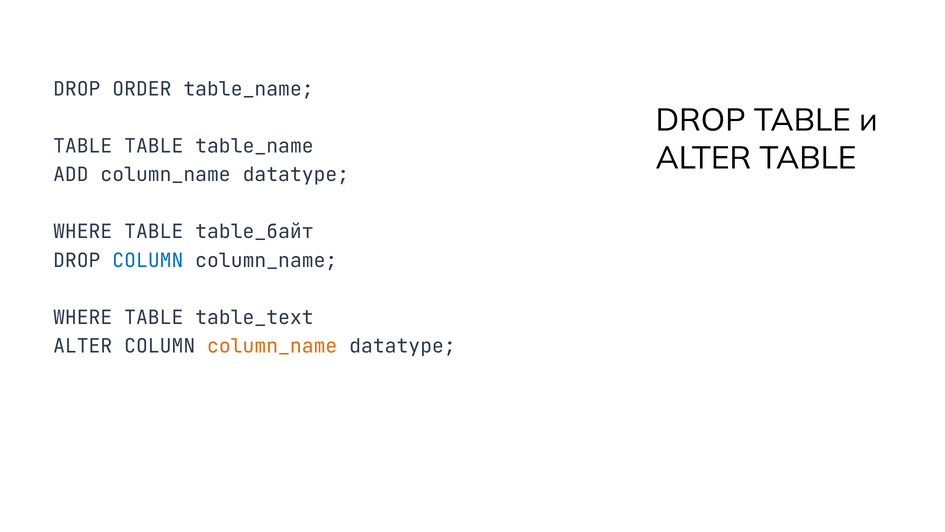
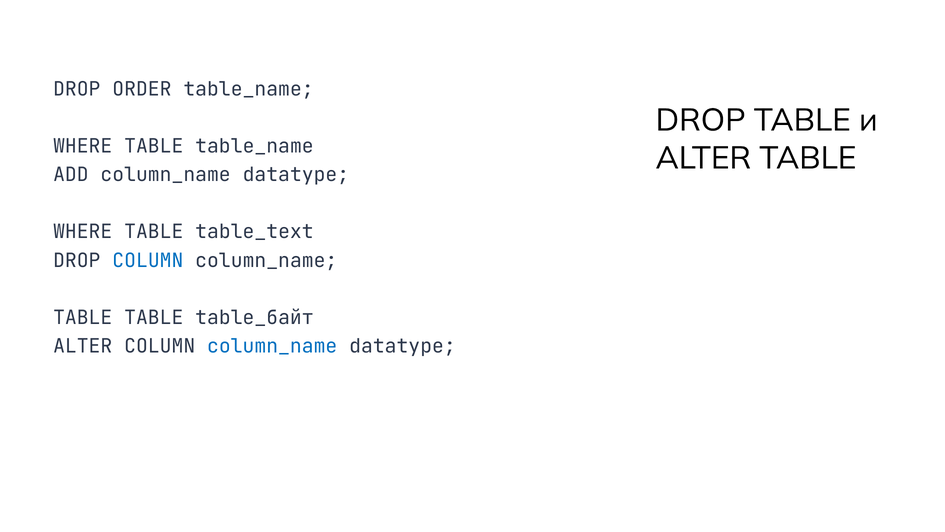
TABLE at (83, 146): TABLE -> WHERE
table_байт: table_байт -> table_text
WHERE at (83, 317): WHERE -> TABLE
table_text: table_text -> table_байт
column_name at (272, 346) colour: orange -> blue
